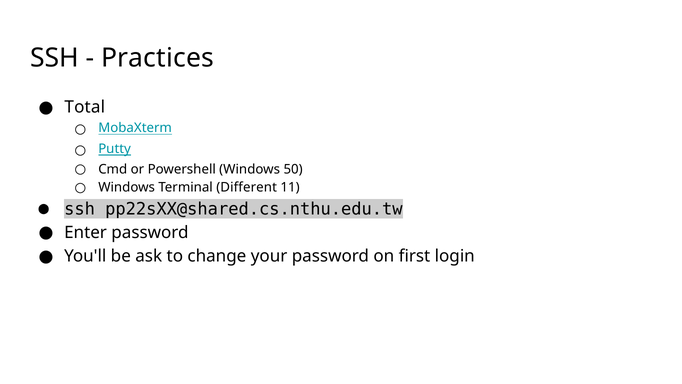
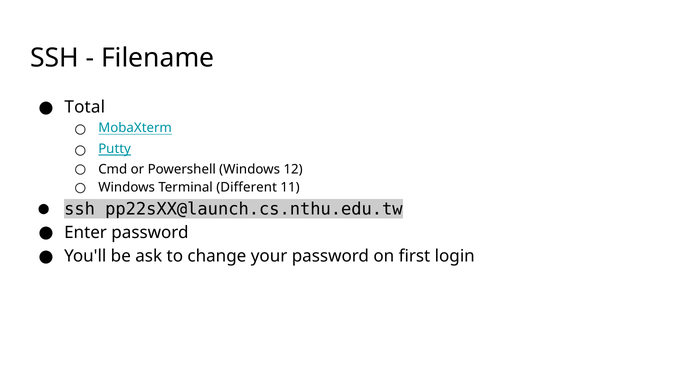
Practices: Practices -> Filename
50: 50 -> 12
pp22sXX@shared.cs.nthu.edu.tw: pp22sXX@shared.cs.nthu.edu.tw -> pp22sXX@launch.cs.nthu.edu.tw
